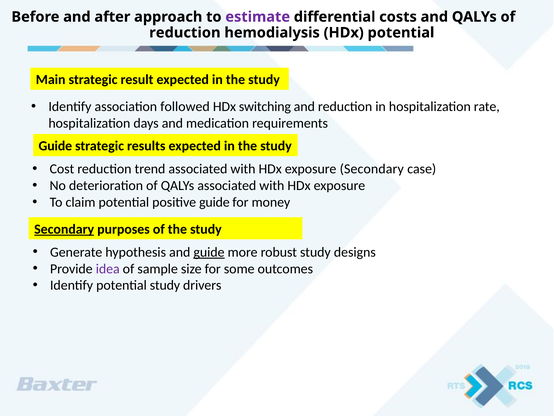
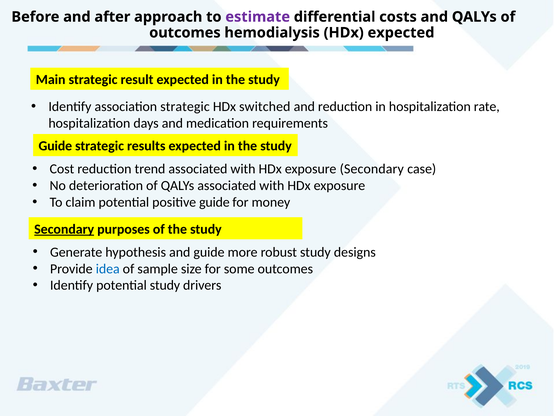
reduction at (185, 33): reduction -> outcomes
HDx potential: potential -> expected
association followed: followed -> strategic
switching: switching -> switched
guide at (209, 252) underline: present -> none
idea colour: purple -> blue
